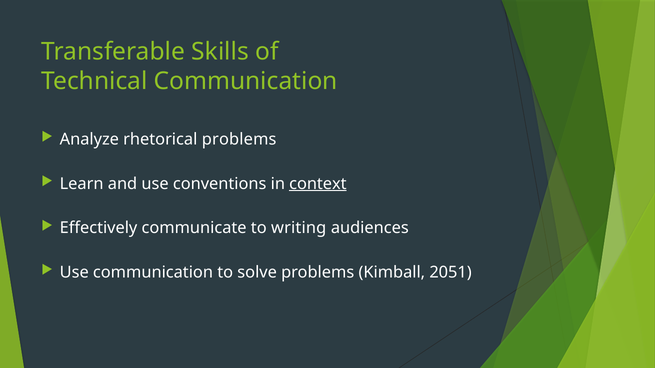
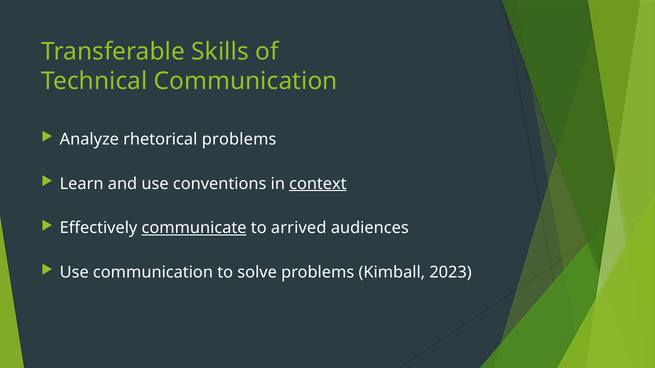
communicate underline: none -> present
writing: writing -> arrived
2051: 2051 -> 2023
